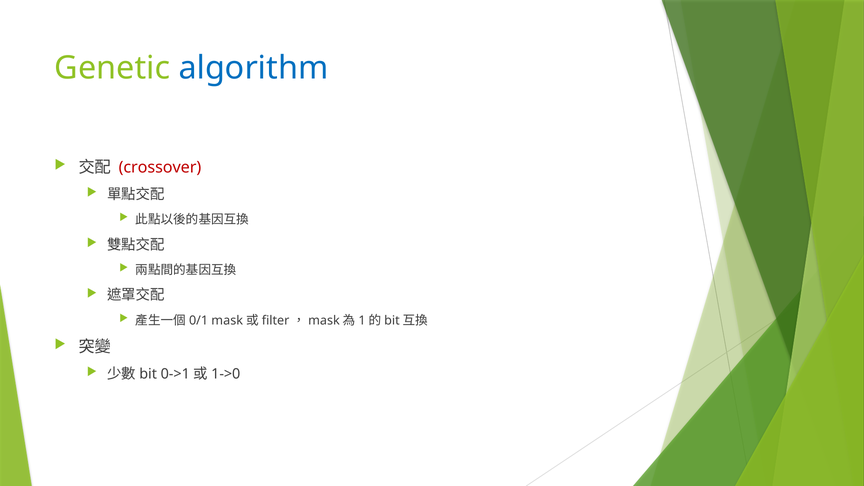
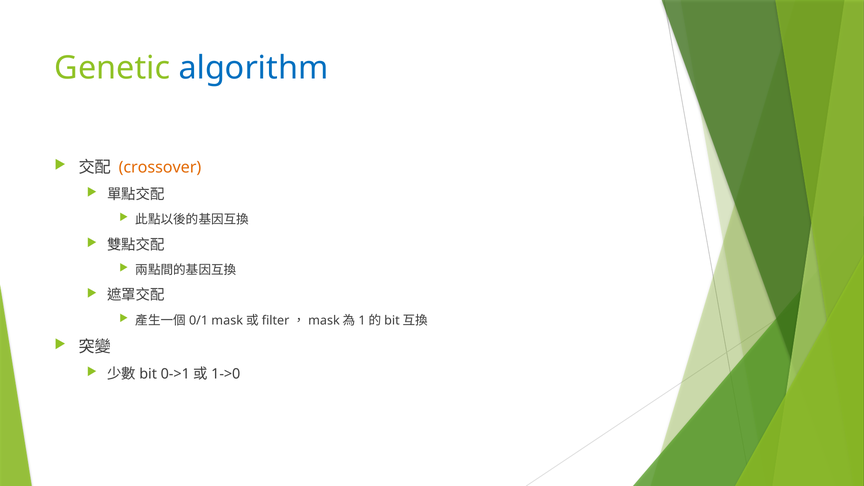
crossover colour: red -> orange
